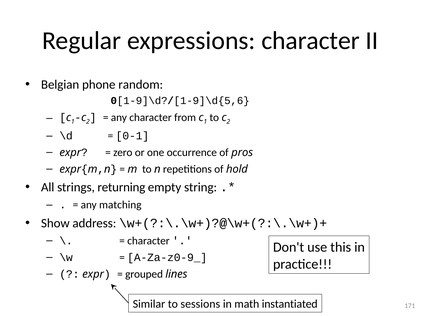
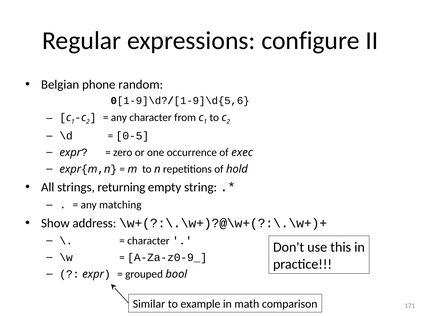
expressions character: character -> configure
0-1: 0-1 -> 0-5
pros: pros -> exec
lines: lines -> bool
sessions: sessions -> example
instantiated: instantiated -> comparison
